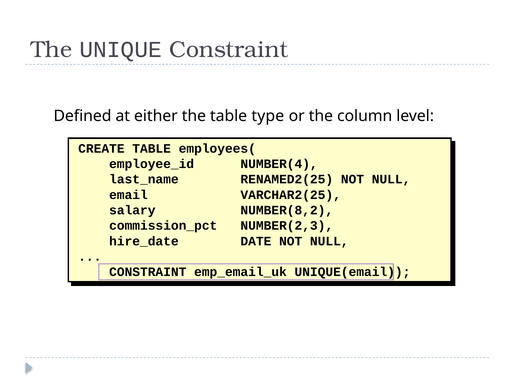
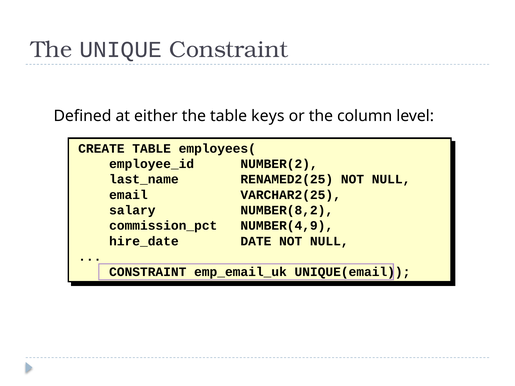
type: type -> keys
NUMBER(4: NUMBER(4 -> NUMBER(2
NUMBER(2,3: NUMBER(2,3 -> NUMBER(4,9
